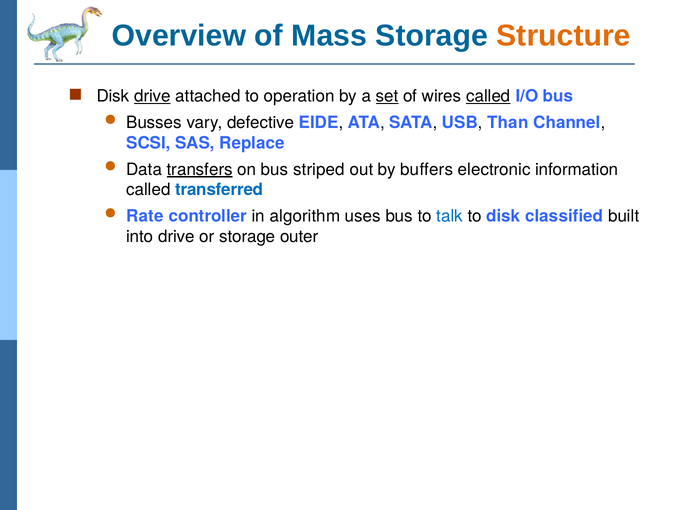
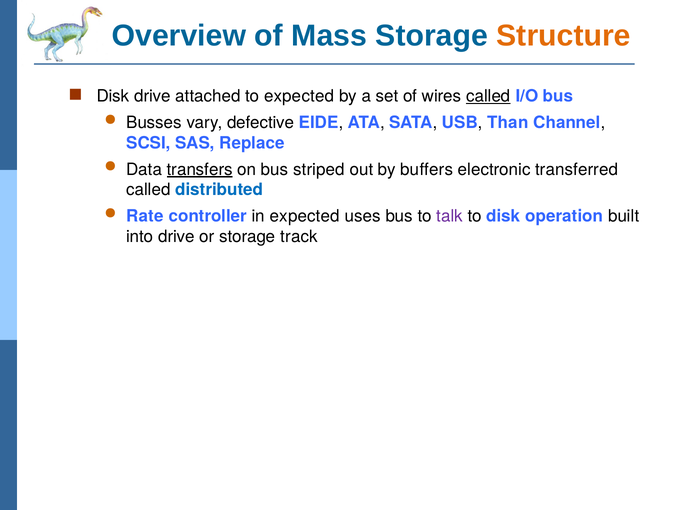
drive at (152, 96) underline: present -> none
to operation: operation -> expected
set underline: present -> none
information: information -> transferred
transferred: transferred -> distributed
in algorithm: algorithm -> expected
talk colour: blue -> purple
classified: classified -> operation
outer: outer -> track
